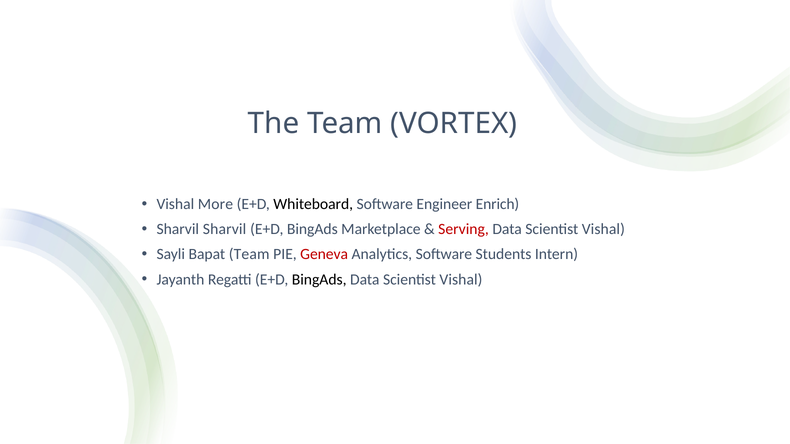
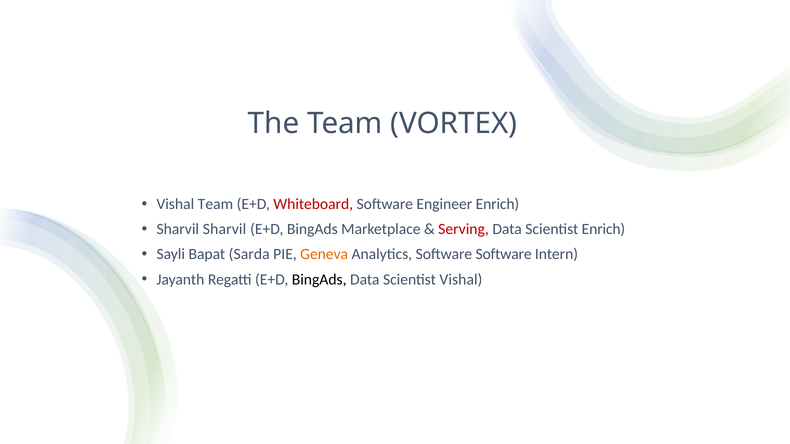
More at (215, 204): More -> Team
Whiteboard colour: black -> red
Vishal at (603, 229): Vishal -> Enrich
Bapat Team: Team -> Sarda
Geneva colour: red -> orange
Software Students: Students -> Software
